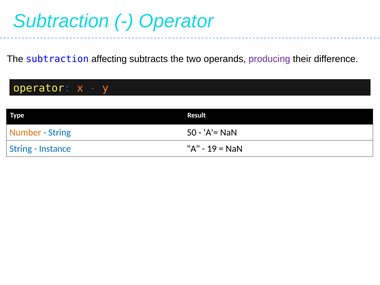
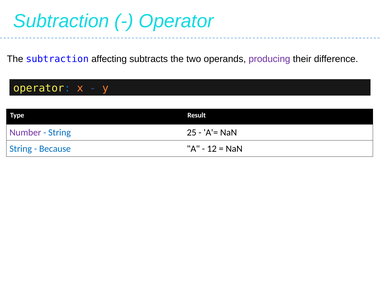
Number colour: orange -> purple
50: 50 -> 25
Instance: Instance -> Because
19: 19 -> 12
